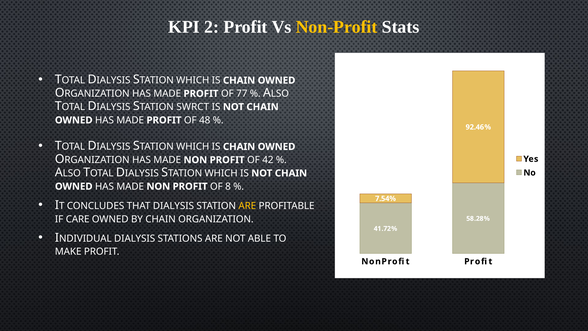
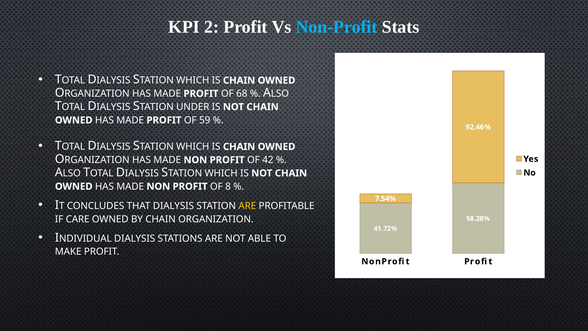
Non-Profit colour: yellow -> light blue
77: 77 -> 68
SWRCT: SWRCT -> UNDER
48: 48 -> 59
